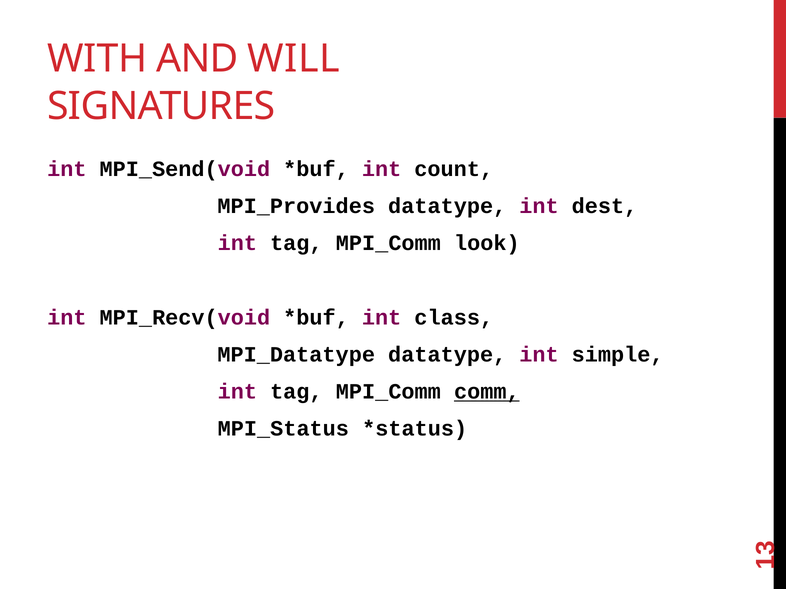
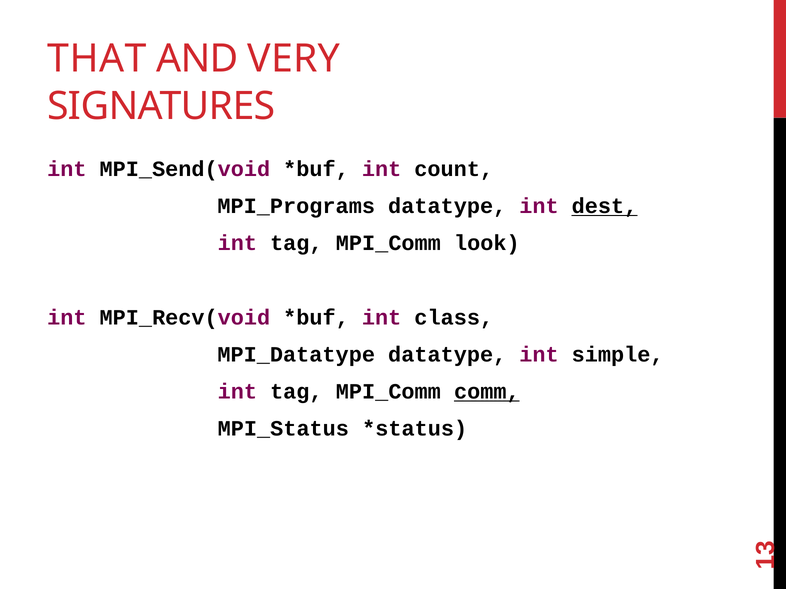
WITH: WITH -> THAT
WILL: WILL -> VERY
MPI_Provides: MPI_Provides -> MPI_Programs
dest underline: none -> present
